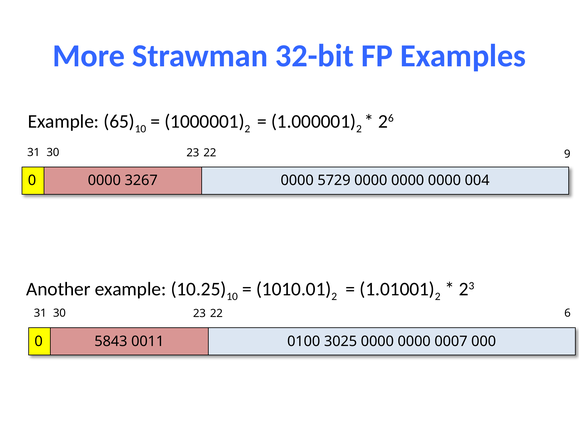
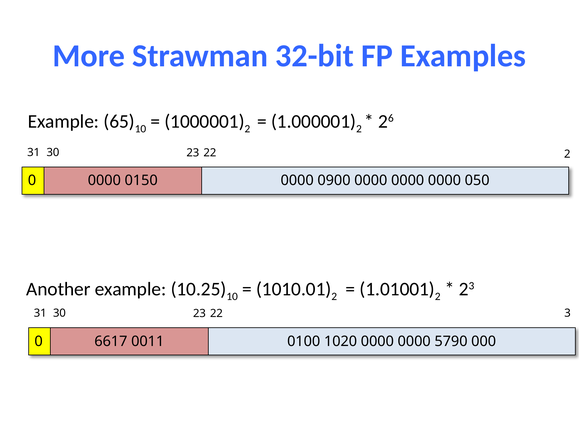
22 9: 9 -> 2
3267: 3267 -> 0150
5729: 5729 -> 0900
004: 004 -> 050
6: 6 -> 3
5843: 5843 -> 6617
3025: 3025 -> 1020
0007: 0007 -> 5790
